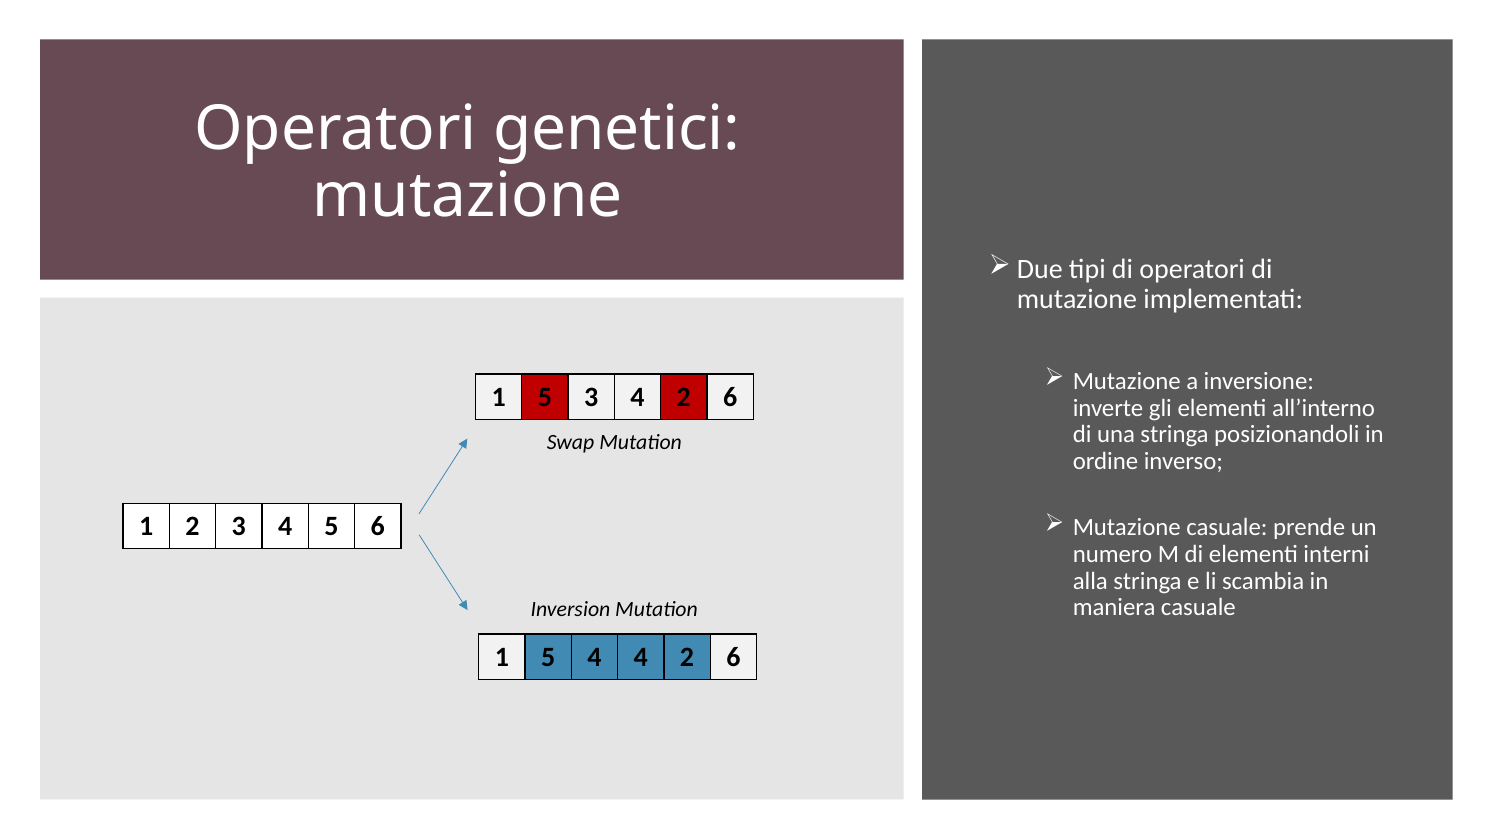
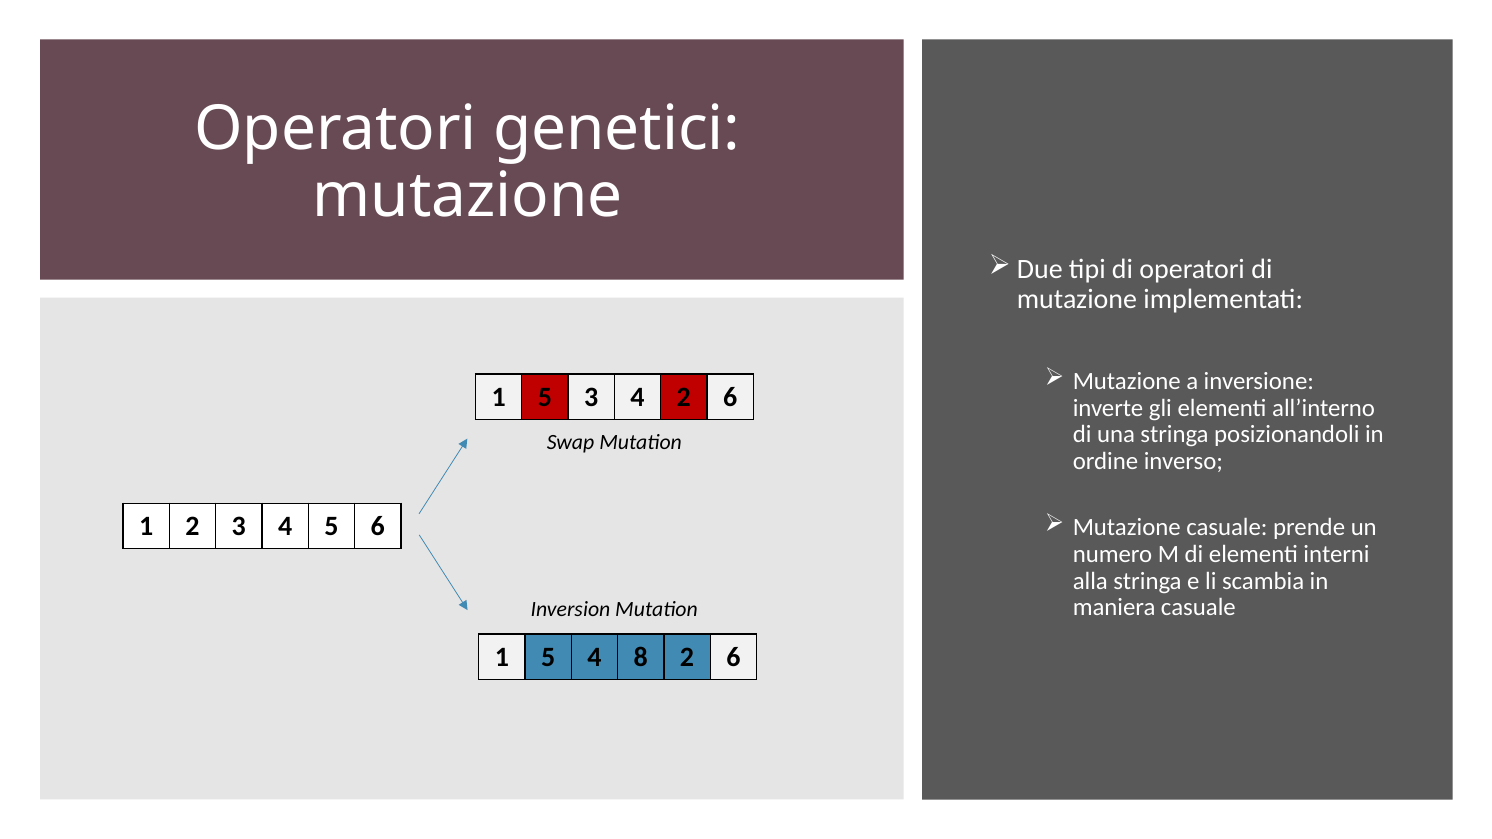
4 4: 4 -> 8
